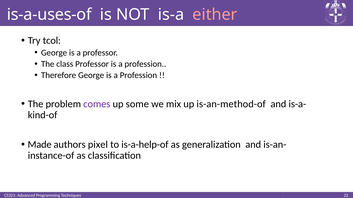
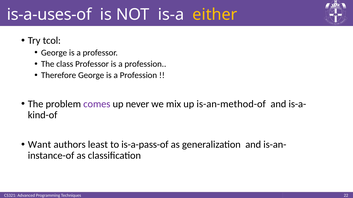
either colour: pink -> yellow
some: some -> never
Made: Made -> Want
pixel: pixel -> least
is-a-help-of: is-a-help-of -> is-a-pass-of
